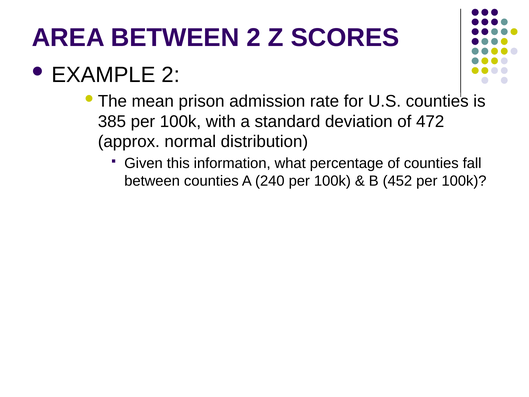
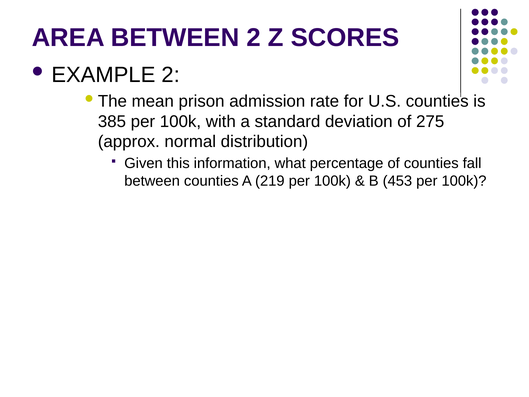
472: 472 -> 275
240: 240 -> 219
452: 452 -> 453
